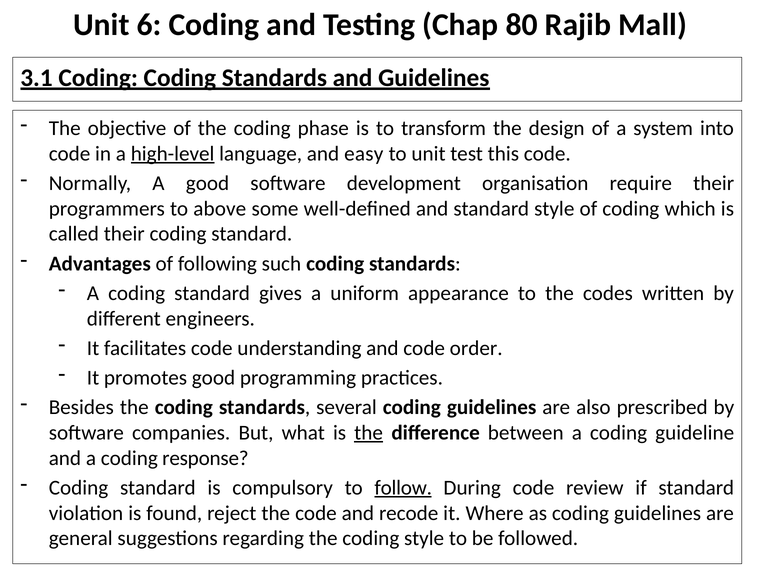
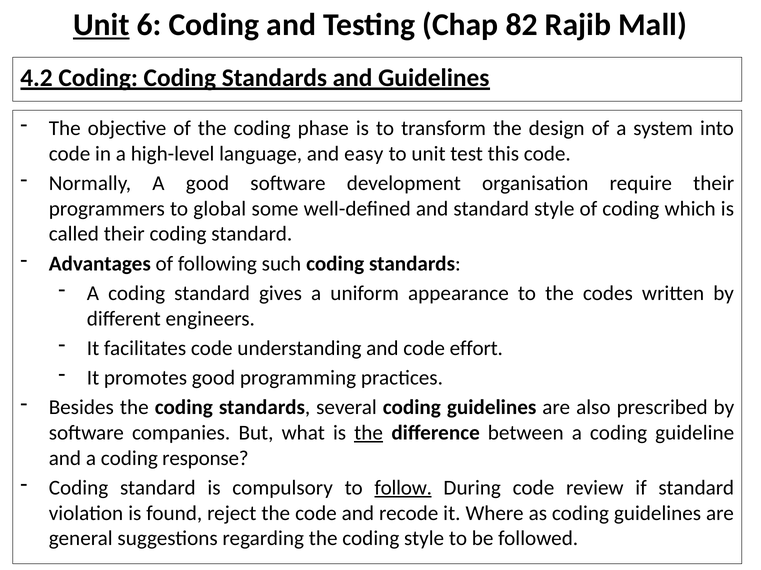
Unit at (101, 25) underline: none -> present
80: 80 -> 82
3.1: 3.1 -> 4.2
high-level underline: present -> none
above: above -> global
order: order -> effort
